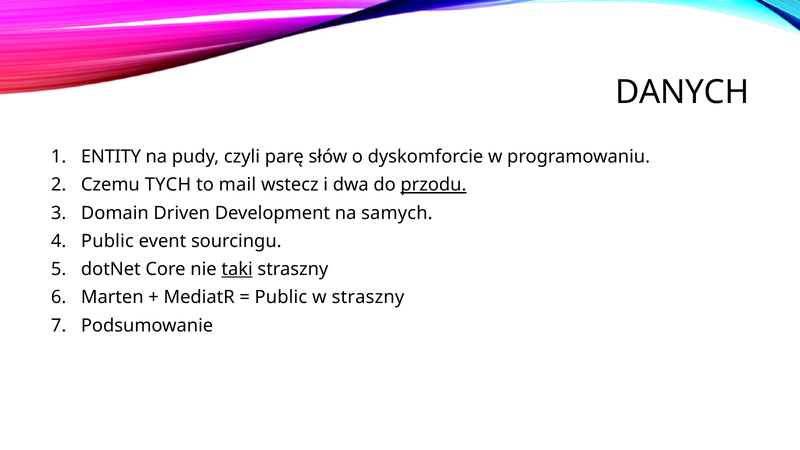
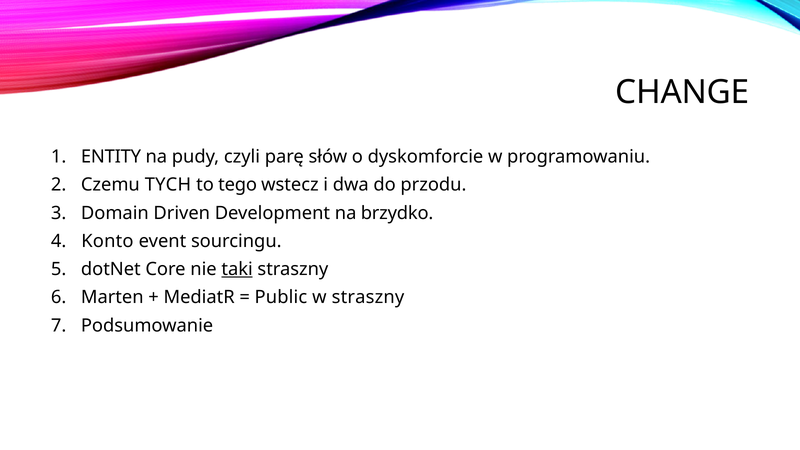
DANYCH: DANYCH -> CHANGE
mail: mail -> tego
przodu underline: present -> none
samych: samych -> brzydko
Public at (107, 241): Public -> Konto
